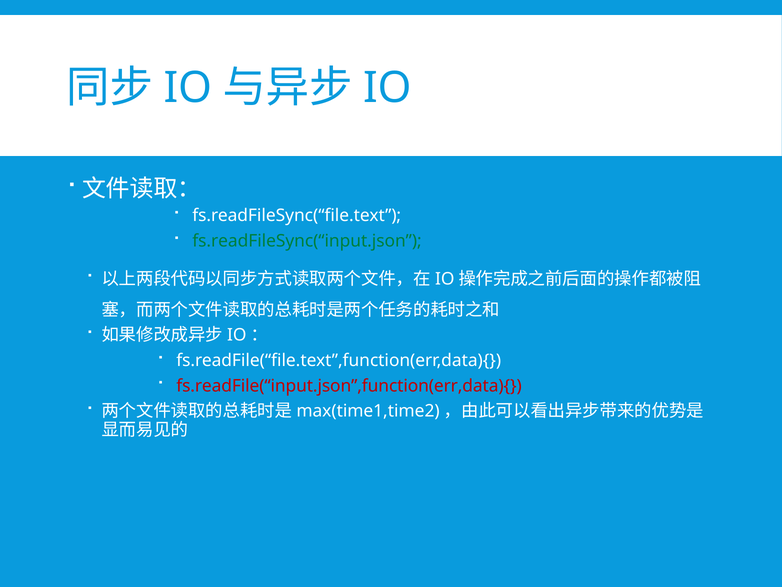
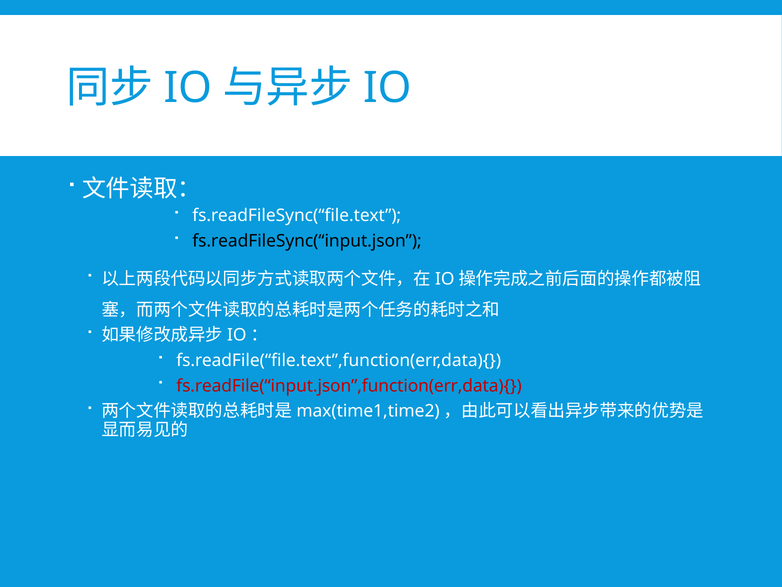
fs.readFileSync(“input.json colour: green -> black
